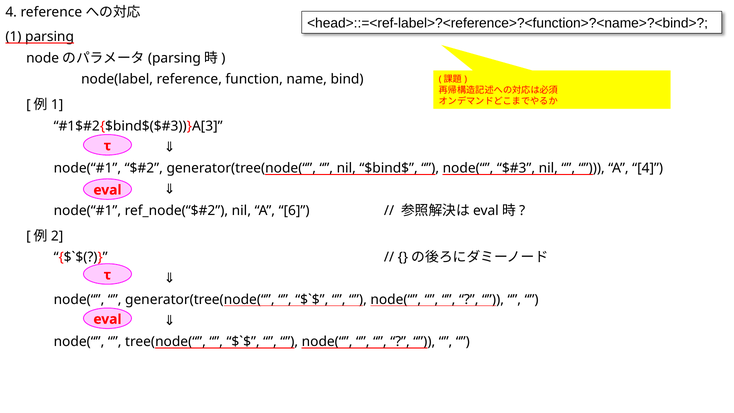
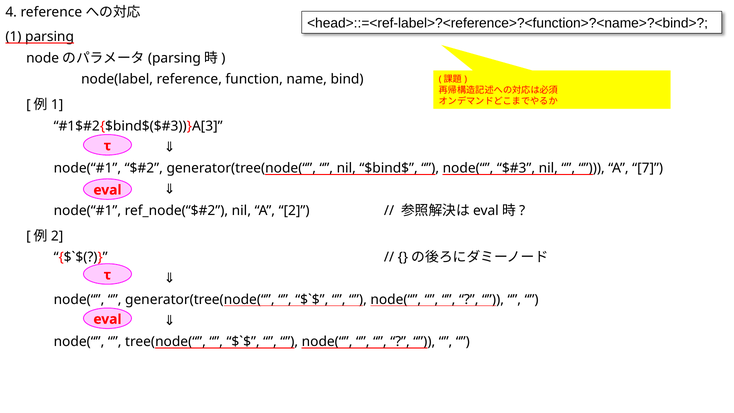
A 4: 4 -> 7
6: 6 -> 2
